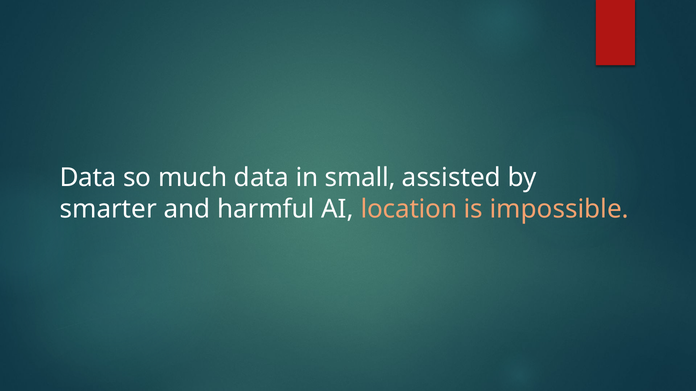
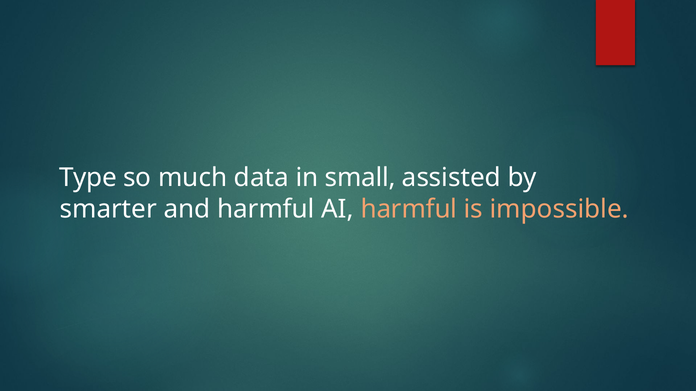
Data at (88, 178): Data -> Type
AI location: location -> harmful
